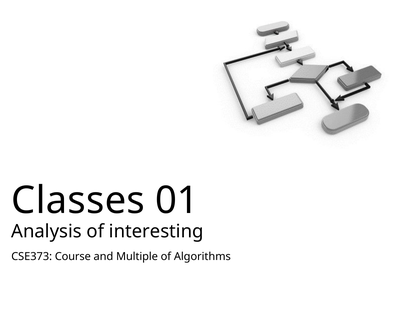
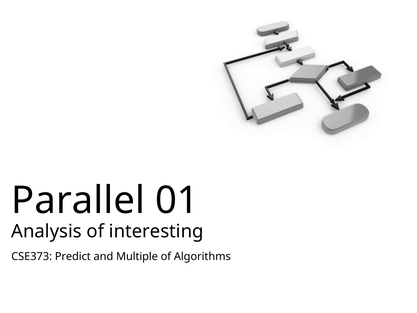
Classes: Classes -> Parallel
Course: Course -> Predict
